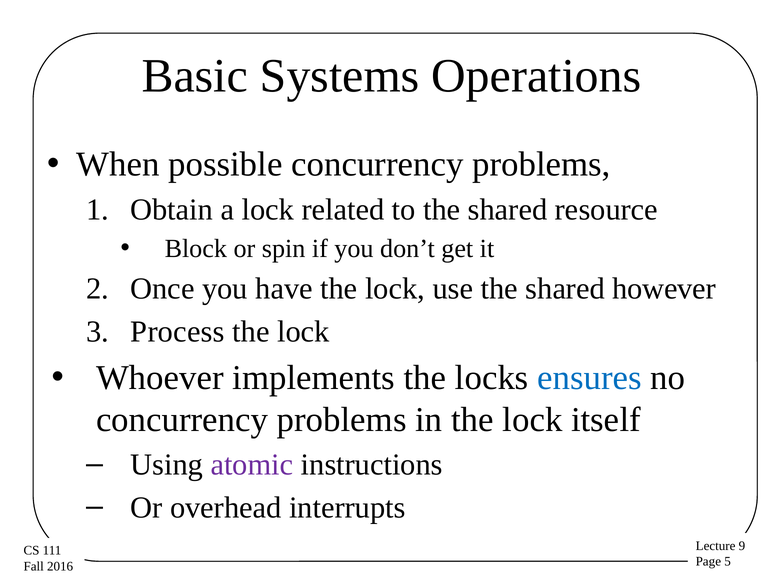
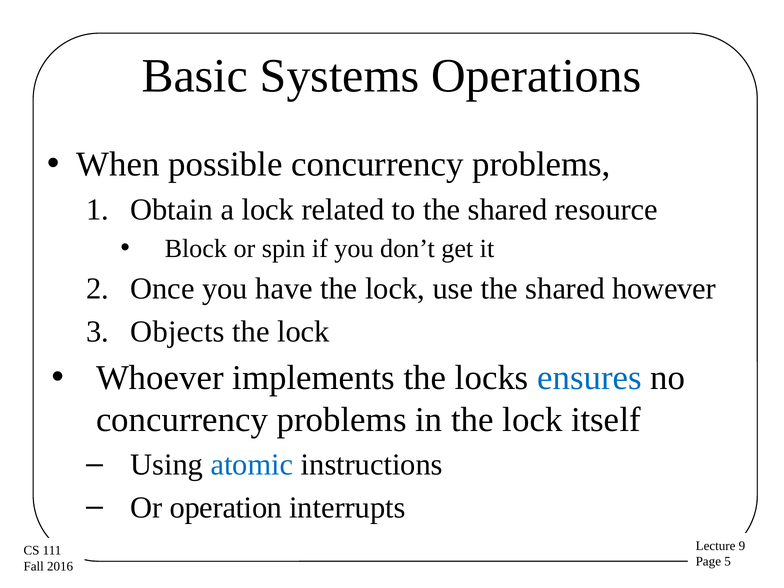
Process: Process -> Objects
atomic colour: purple -> blue
overhead: overhead -> operation
